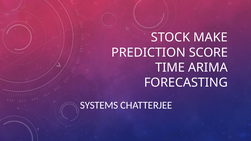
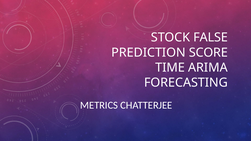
MAKE: MAKE -> FALSE
SYSTEMS: SYSTEMS -> METRICS
